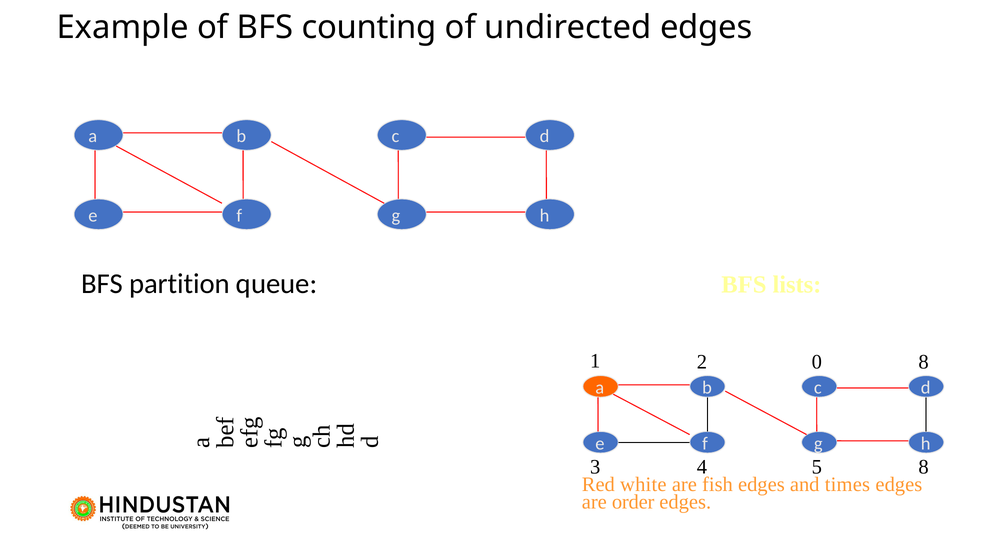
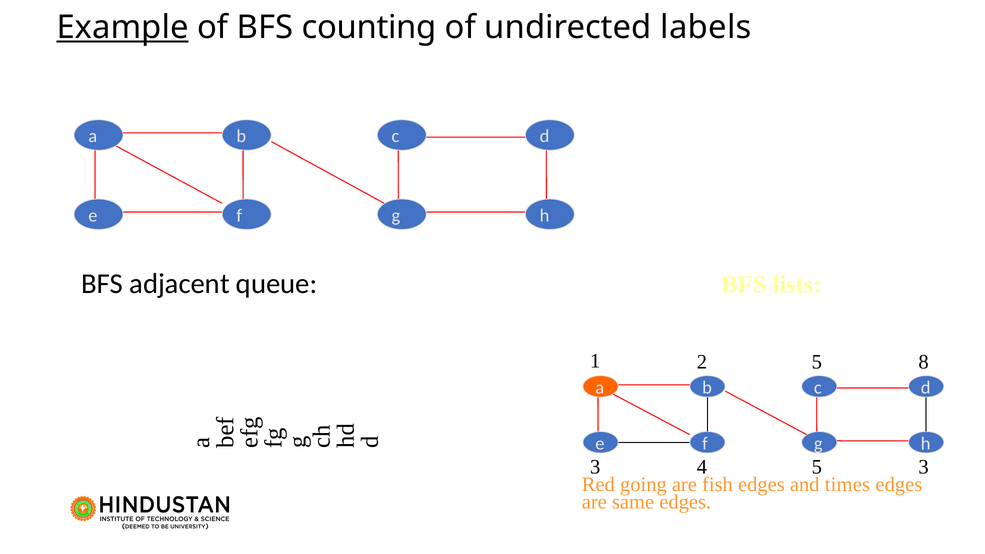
Example underline: none -> present
undirected edges: edges -> labels
partition: partition -> adjacent
2 0: 0 -> 5
4 8: 8 -> 3
white: white -> going
order: order -> same
